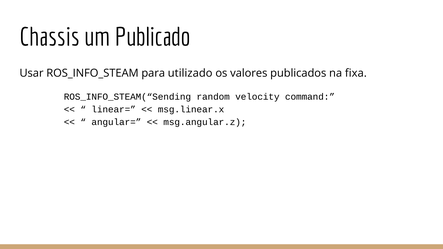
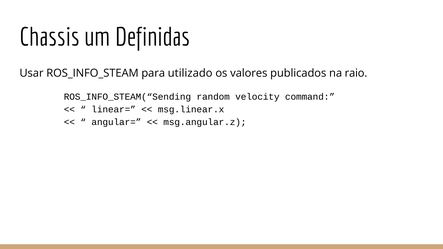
Publicado: Publicado -> Definidas
fixa: fixa -> raio
